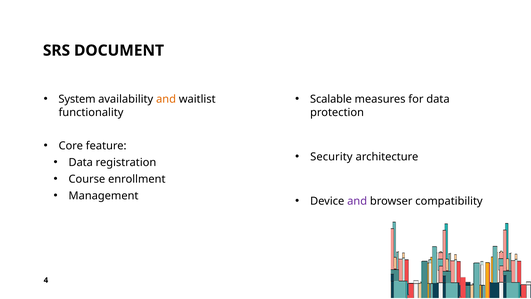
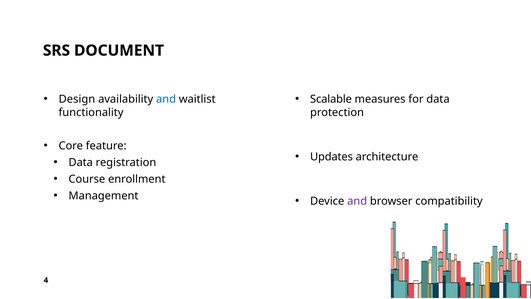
System: System -> Design
and at (166, 99) colour: orange -> blue
Security: Security -> Updates
